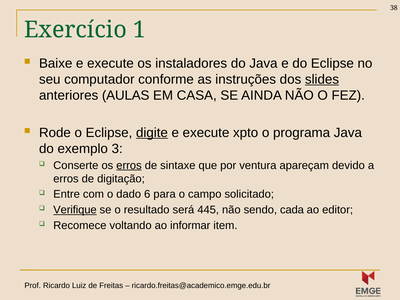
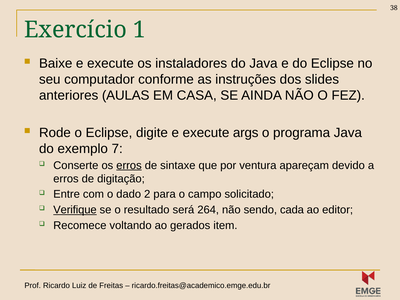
slides underline: present -> none
digite underline: present -> none
xpto: xpto -> args
3: 3 -> 7
6: 6 -> 2
445: 445 -> 264
informar: informar -> gerados
